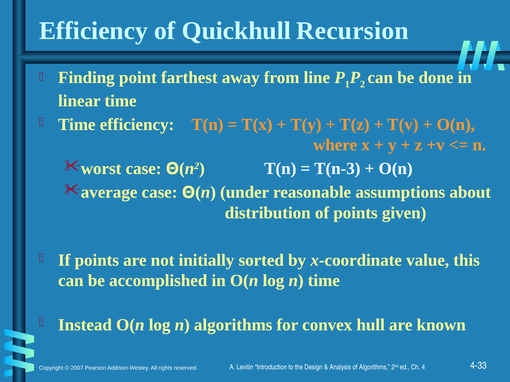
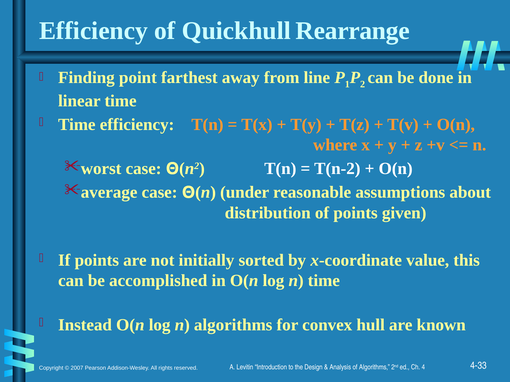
Recursion: Recursion -> Rearrange
T(n-3: T(n-3 -> T(n-2
